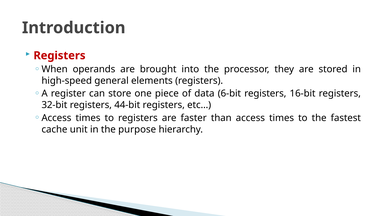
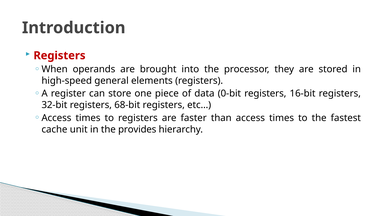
6-bit: 6-bit -> 0-bit
44-bit: 44-bit -> 68-bit
purpose: purpose -> provides
